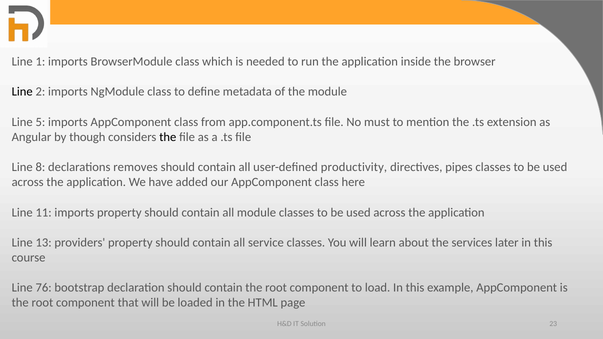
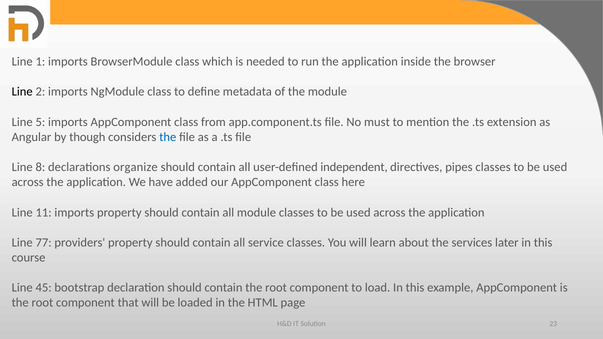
the at (168, 137) colour: black -> blue
removes: removes -> organize
productivity: productivity -> independent
13: 13 -> 77
76: 76 -> 45
